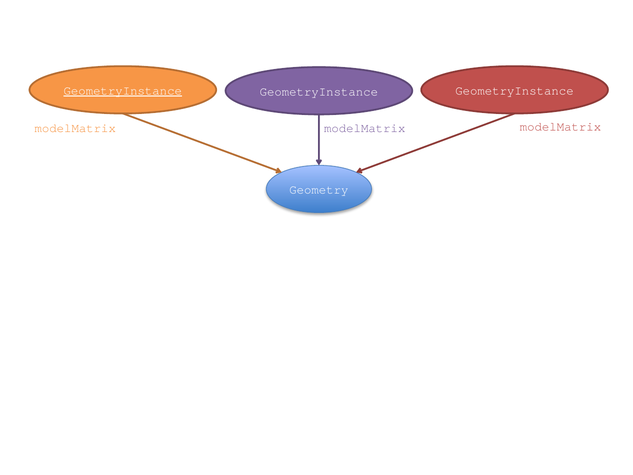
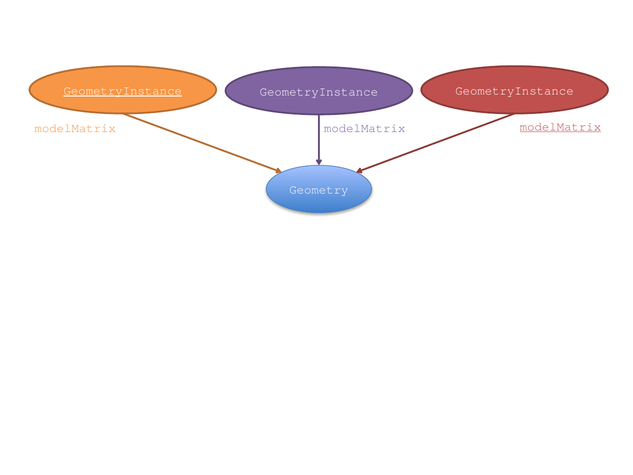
modelMatrix at (560, 126) underline: none -> present
